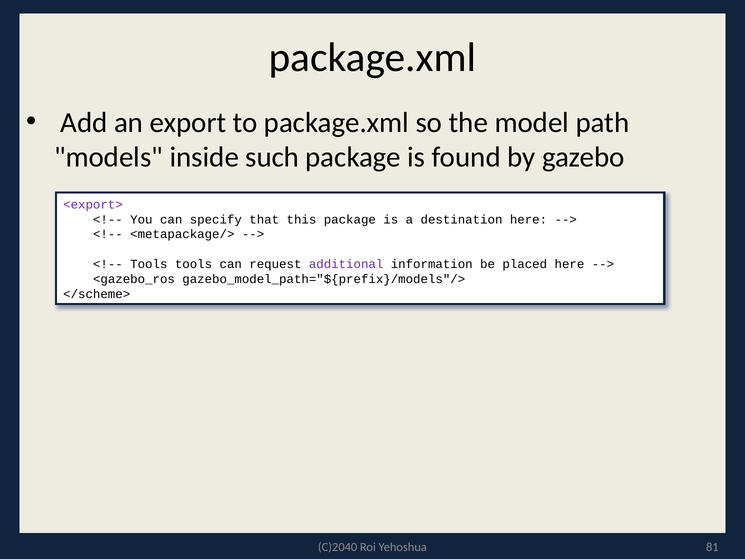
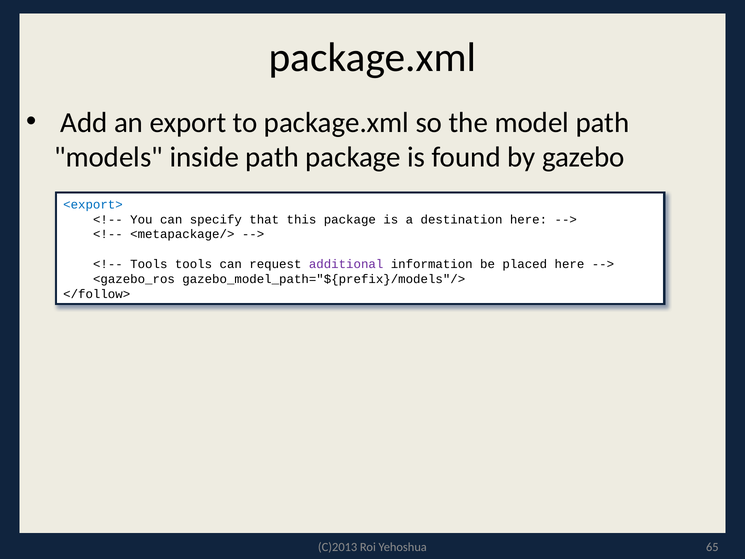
inside such: such -> path
<export> colour: purple -> blue
</scheme>: </scheme> -> </follow>
C)2040: C)2040 -> C)2013
81: 81 -> 65
